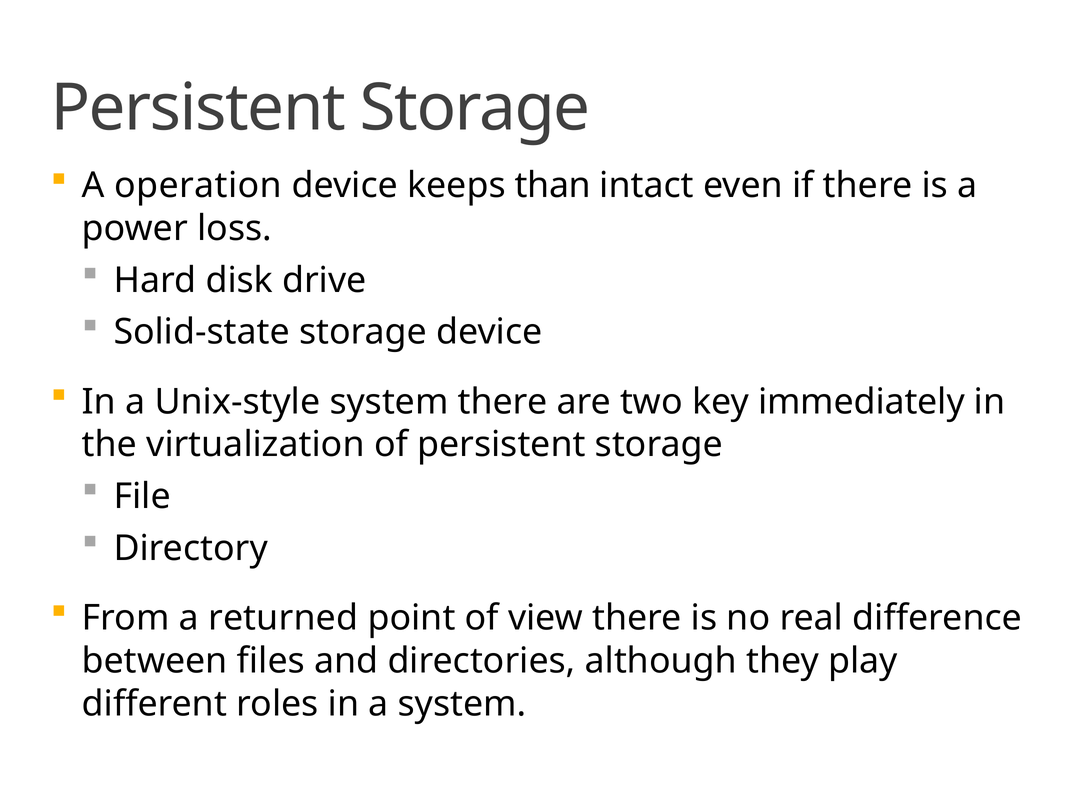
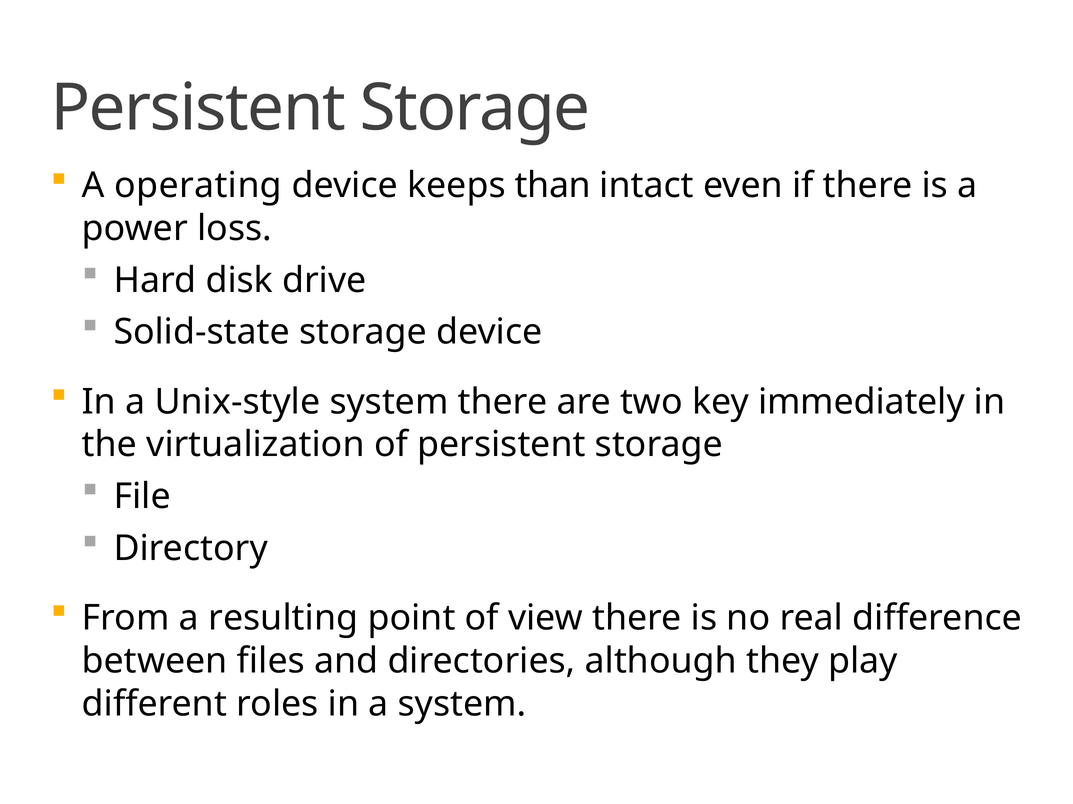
operation: operation -> operating
returned: returned -> resulting
